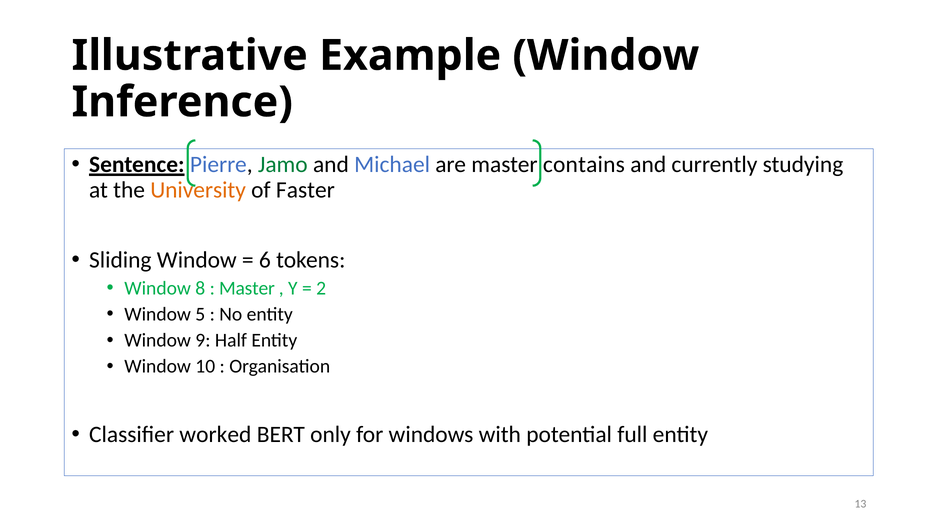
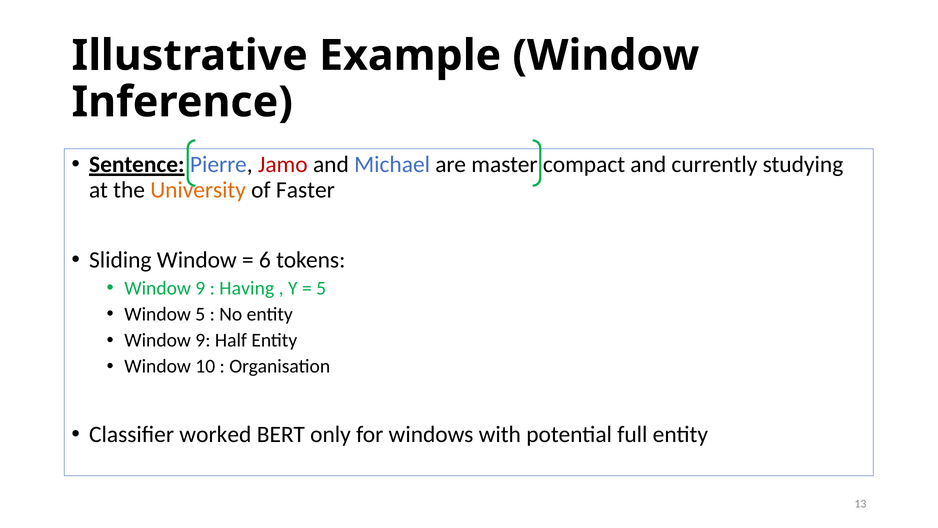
Jamo colour: green -> red
contains: contains -> compact
8 at (200, 288): 8 -> 9
Master at (247, 288): Master -> Having
2 at (321, 288): 2 -> 5
